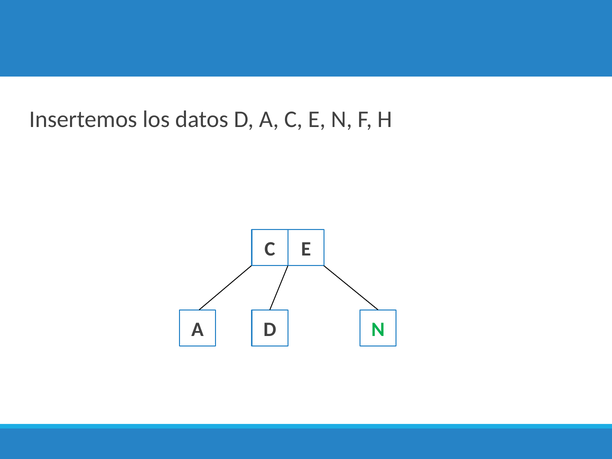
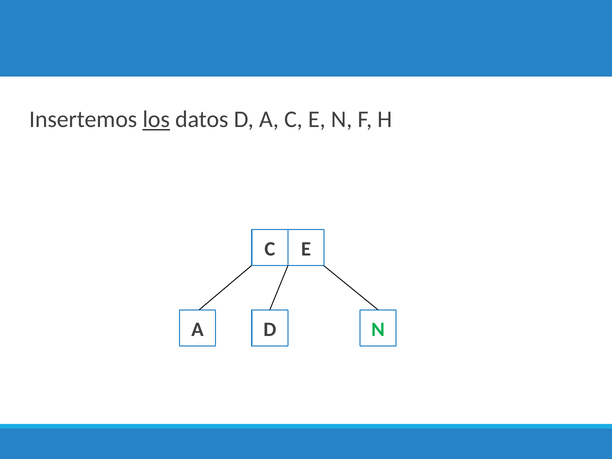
los underline: none -> present
